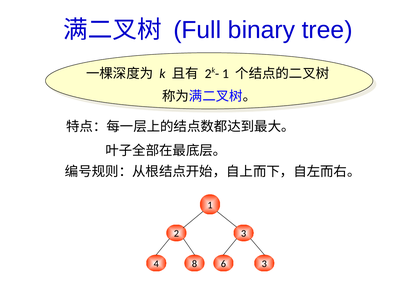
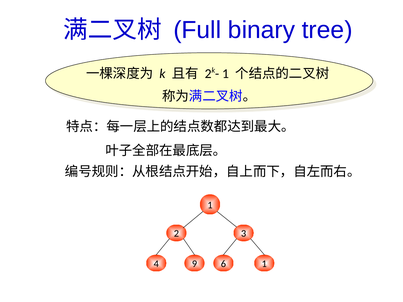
8: 8 -> 9
6 3: 3 -> 1
